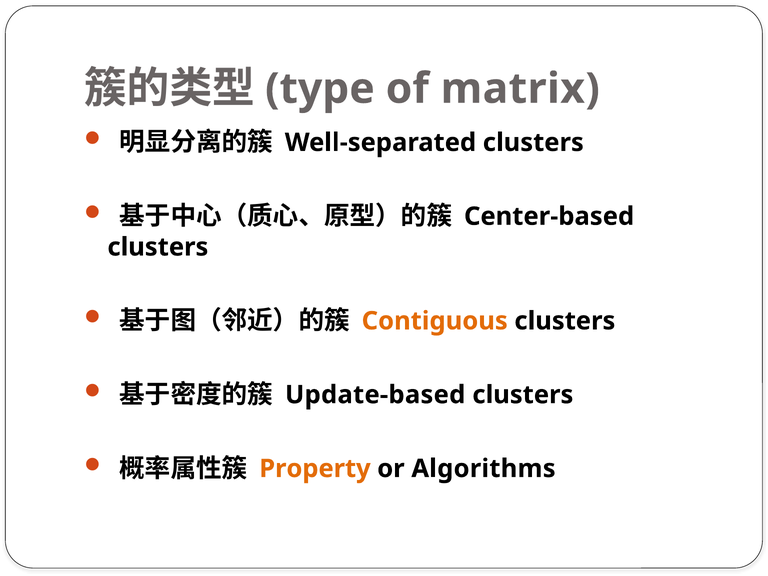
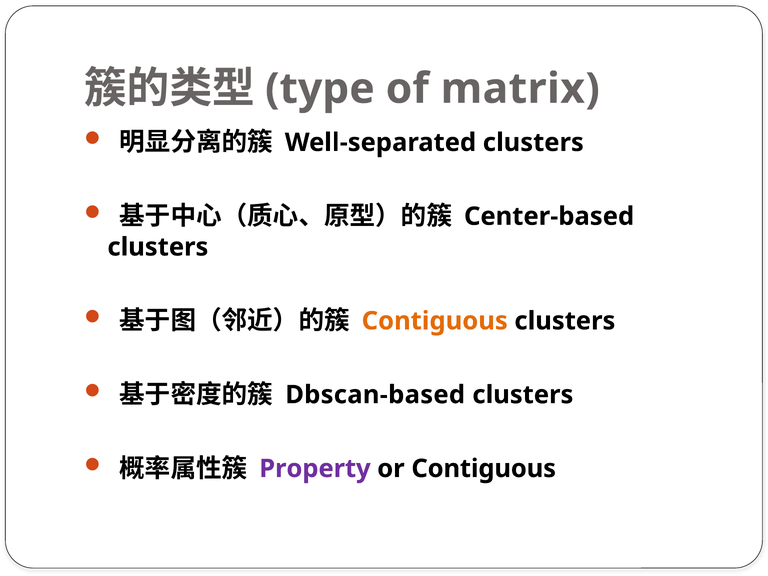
Update-based: Update-based -> Dbscan-based
Property colour: orange -> purple
or Algorithms: Algorithms -> Contiguous
